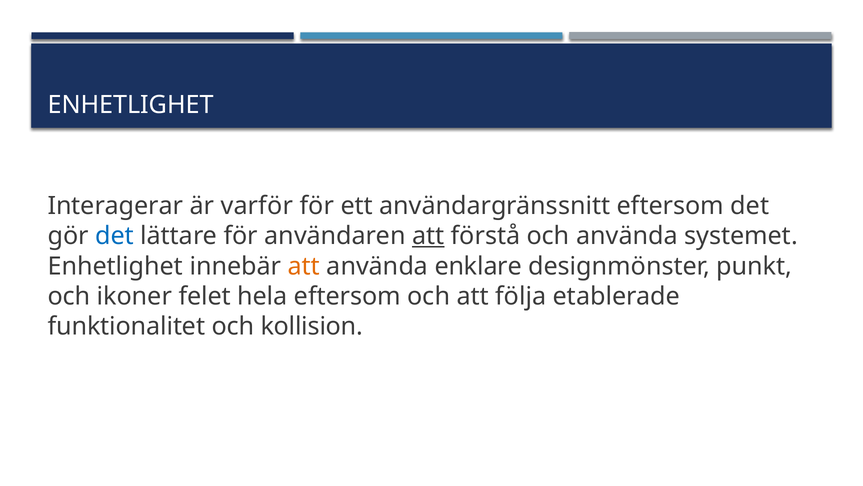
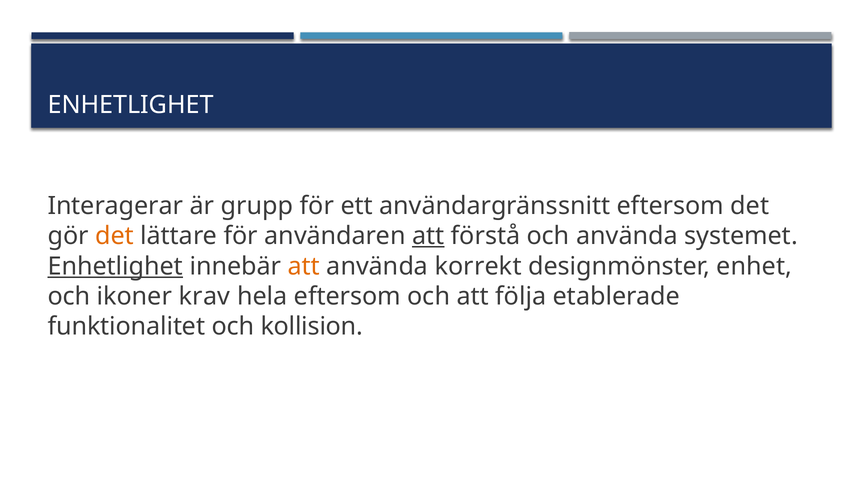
varför: varför -> grupp
det at (114, 236) colour: blue -> orange
Enhetlighet at (115, 266) underline: none -> present
enklare: enklare -> korrekt
punkt: punkt -> enhet
felet: felet -> krav
